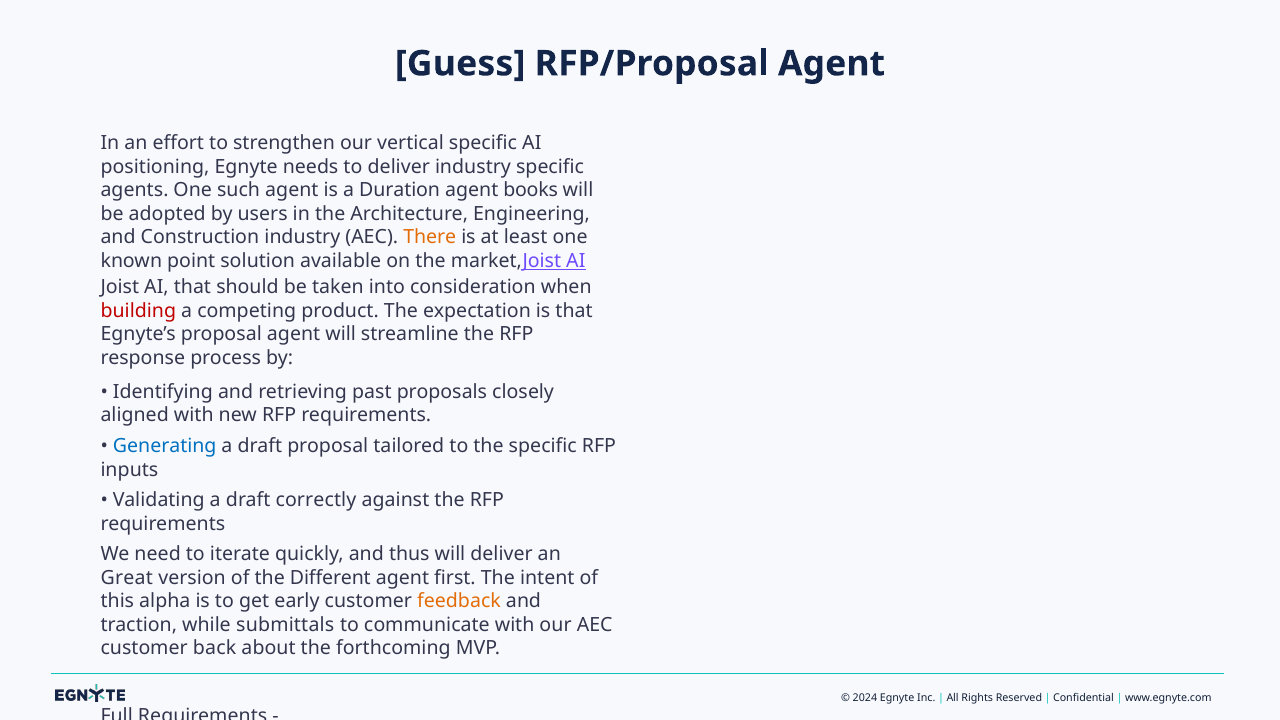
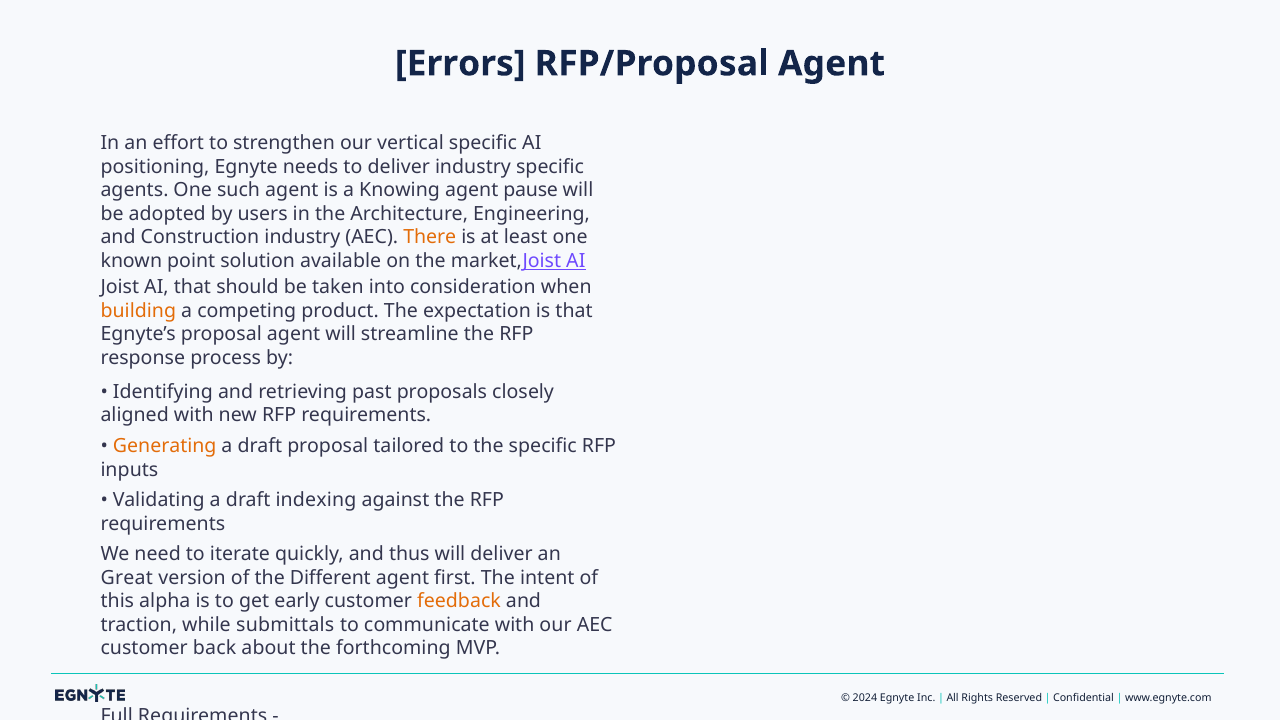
Guess: Guess -> Errors
Duration: Duration -> Knowing
books: books -> pause
building colour: red -> orange
Generating colour: blue -> orange
correctly: correctly -> indexing
